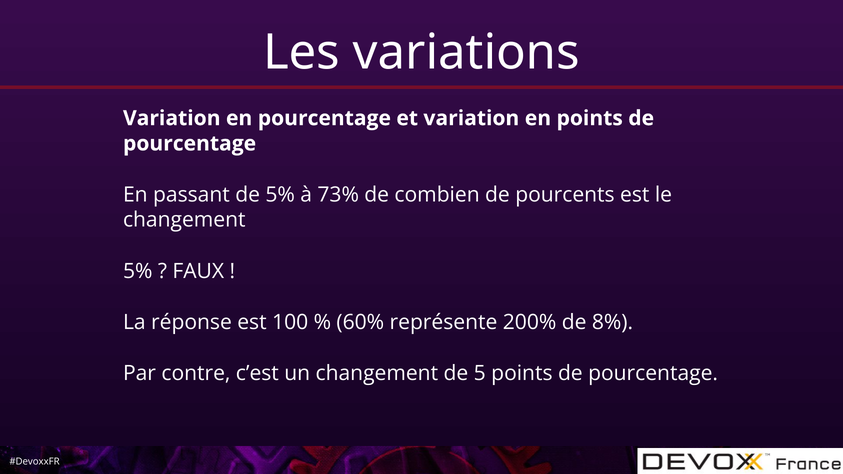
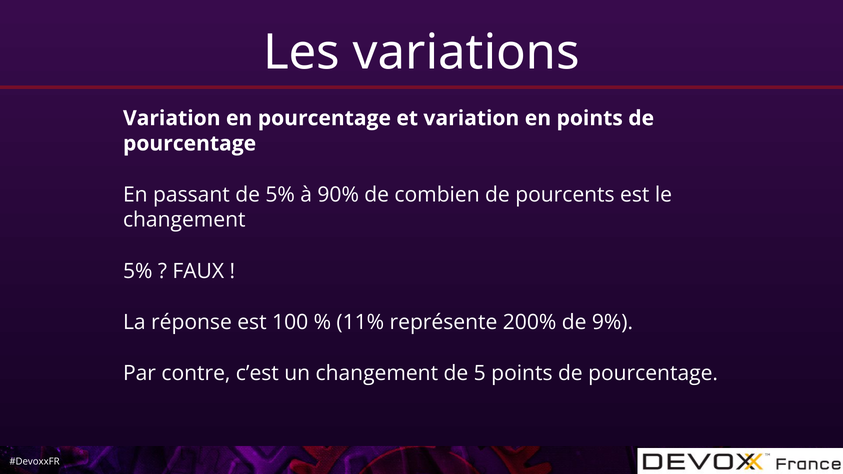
73%: 73% -> 90%
60%: 60% -> 11%
8%: 8% -> 9%
